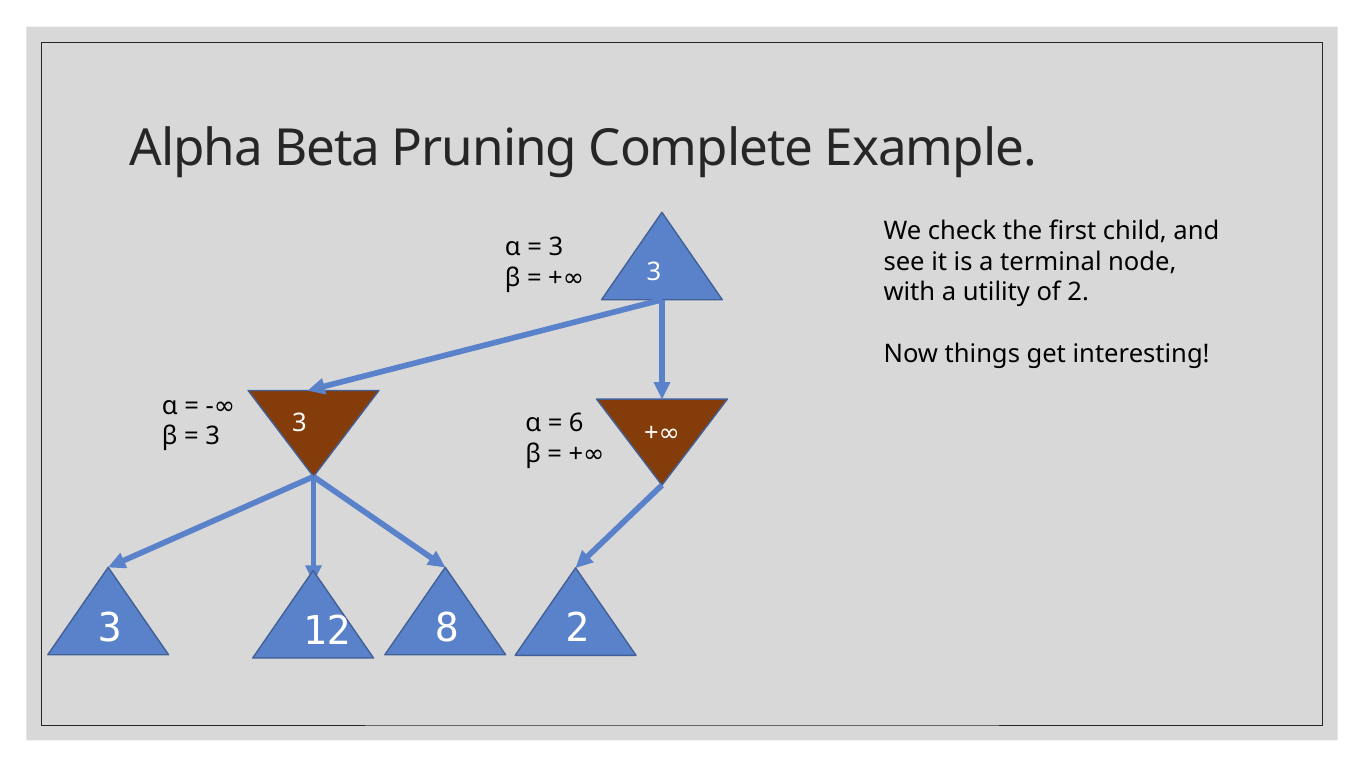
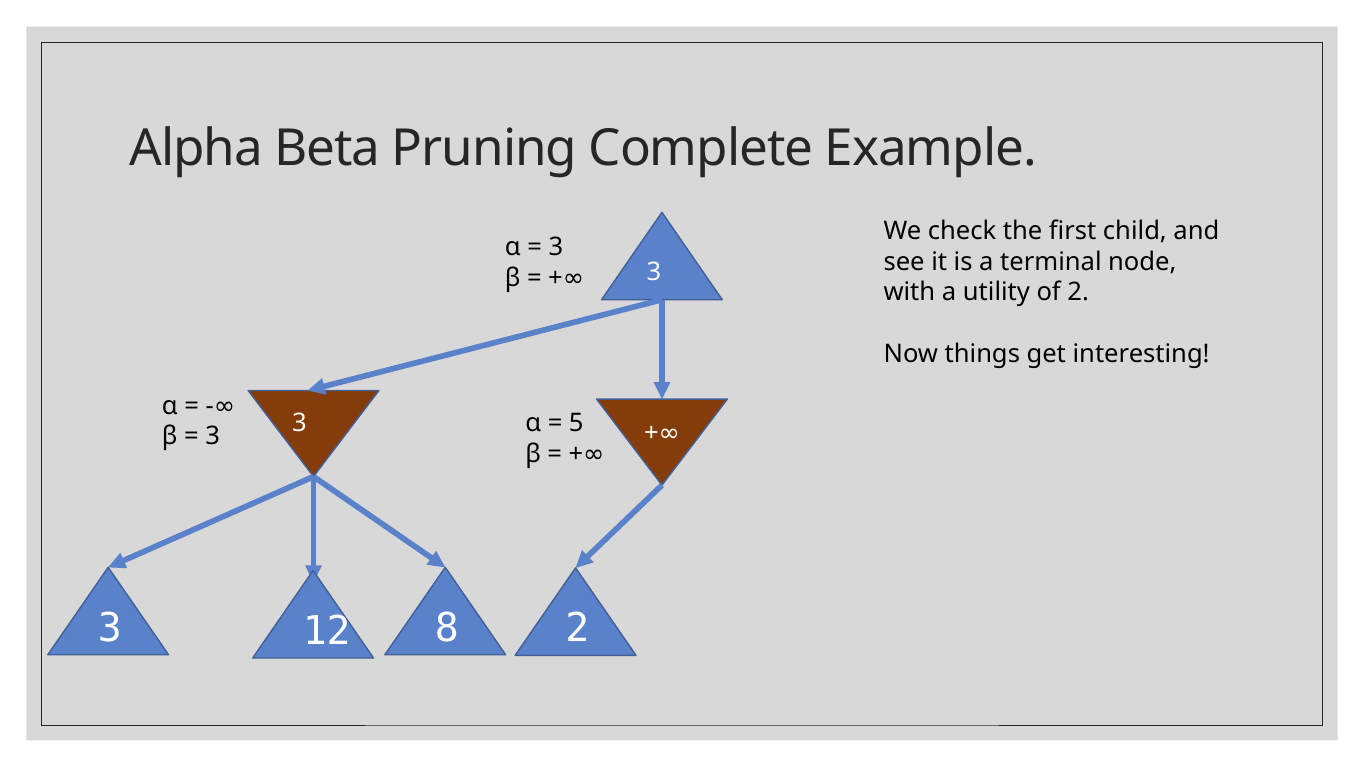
6: 6 -> 5
